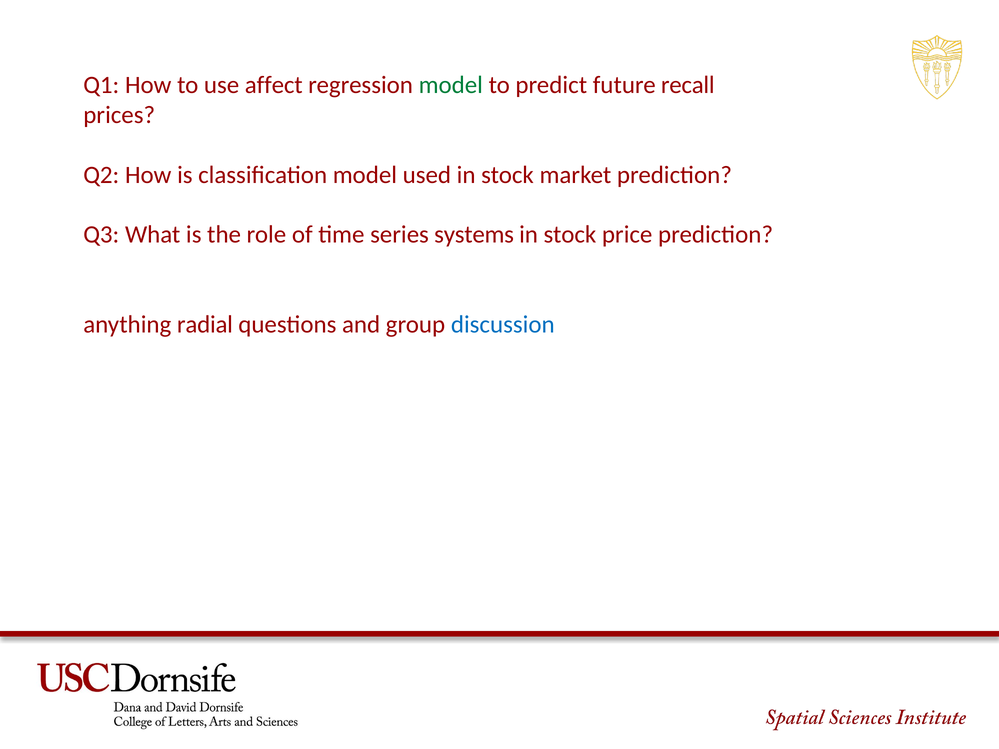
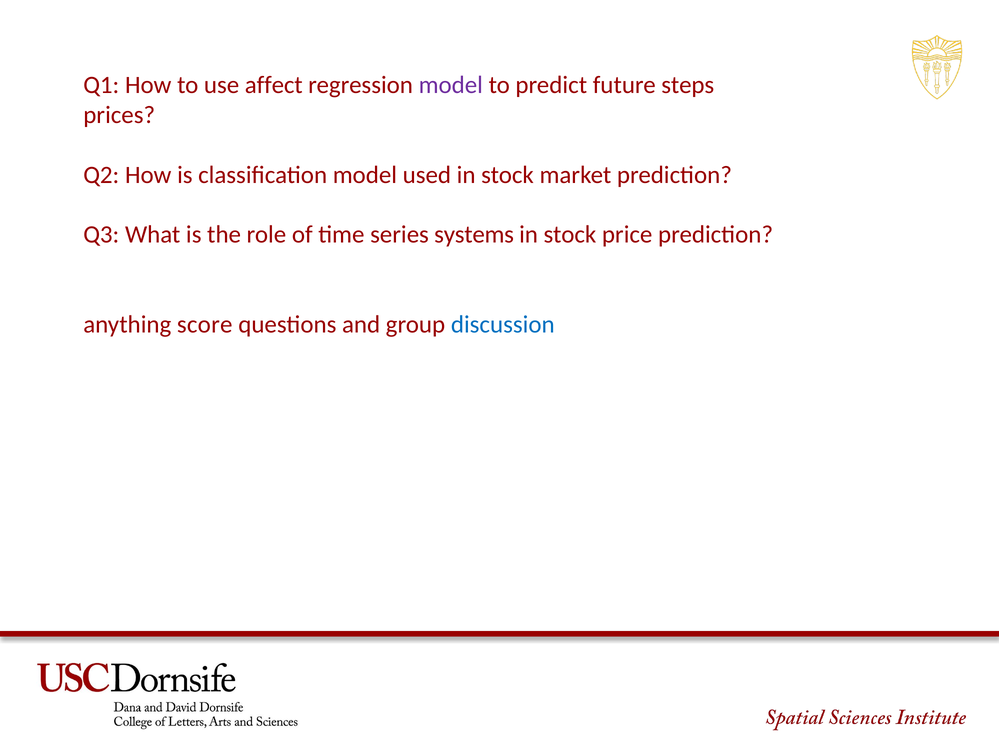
model at (451, 85) colour: green -> purple
recall: recall -> steps
radial: radial -> score
